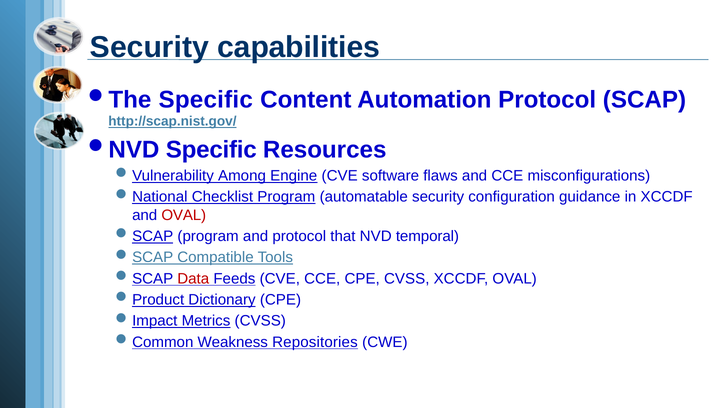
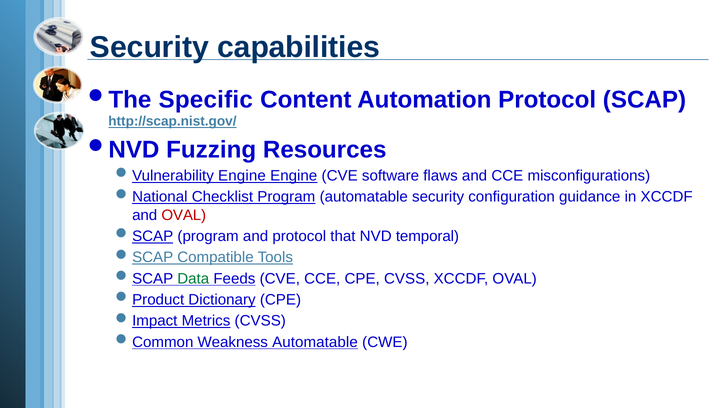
Specific at (211, 150): Specific -> Fuzzing
Among at (242, 176): Among -> Engine
Data colour: red -> green
Weakness Repositories: Repositories -> Automatable
